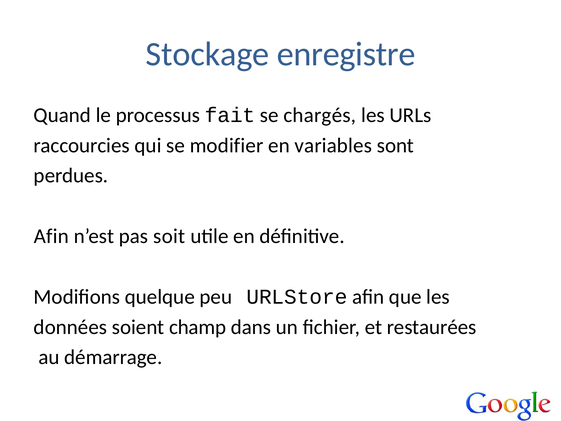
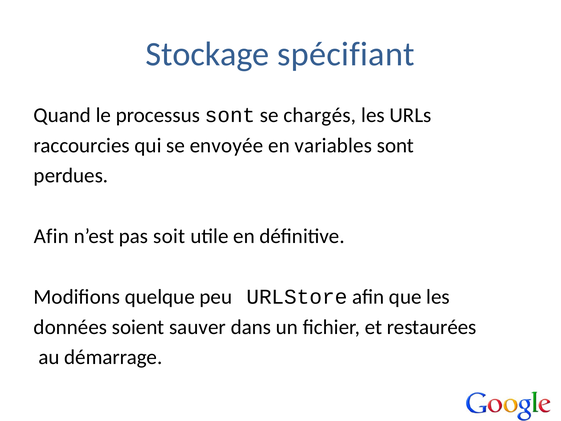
enregistre: enregistre -> spécifiant
processus fait: fait -> sont
modifier: modifier -> envoyée
champ: champ -> sauver
